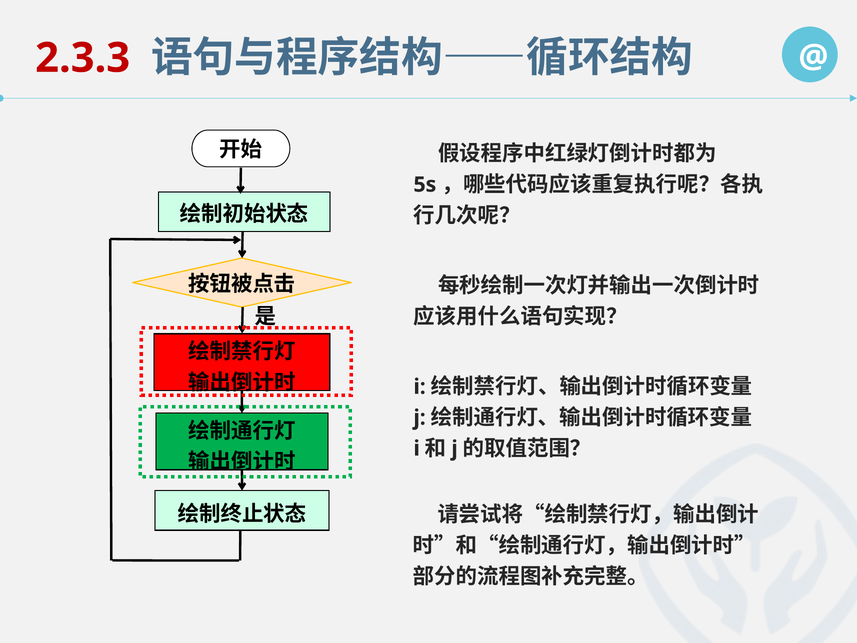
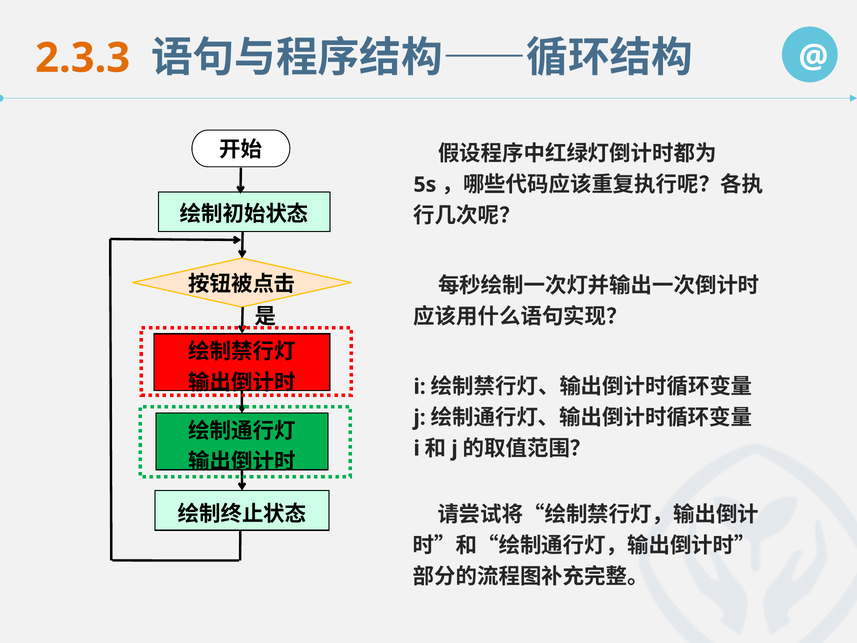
2.3.3 colour: red -> orange
